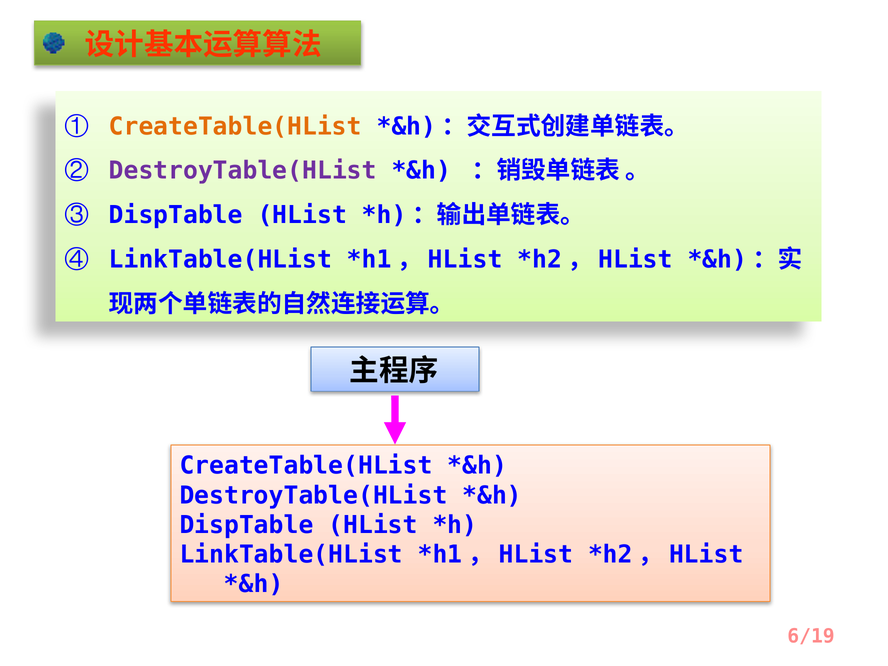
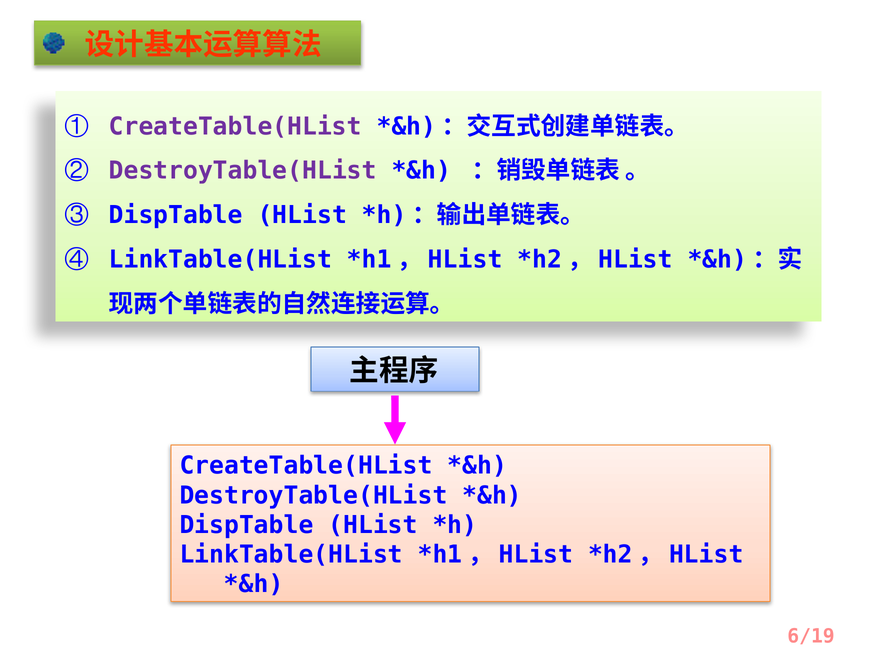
CreateTable(HList at (235, 126) colour: orange -> purple
